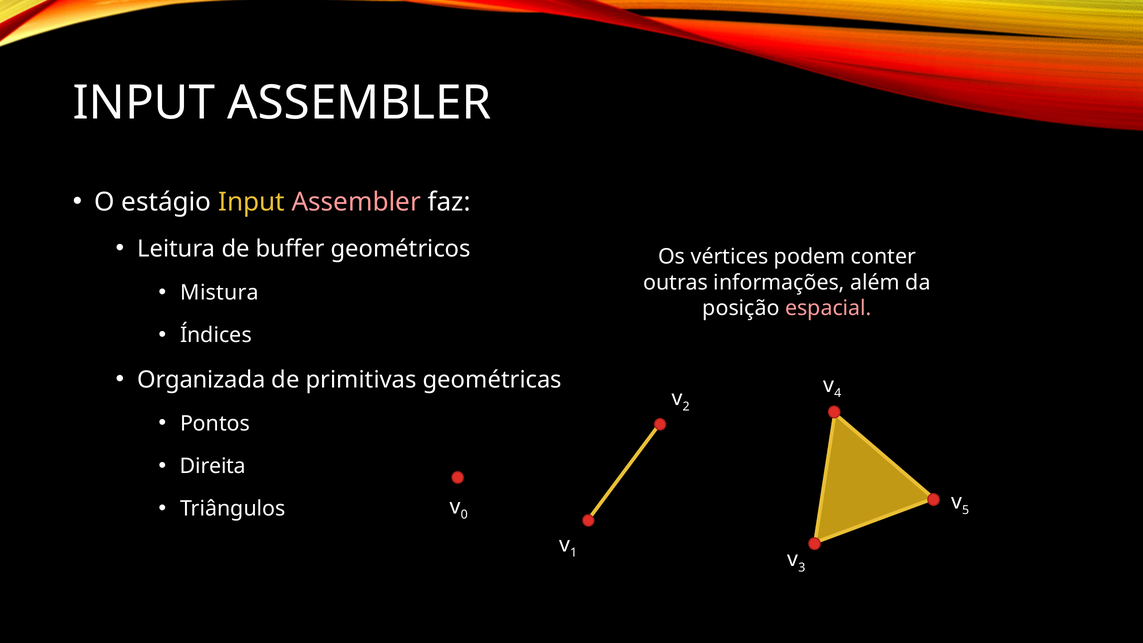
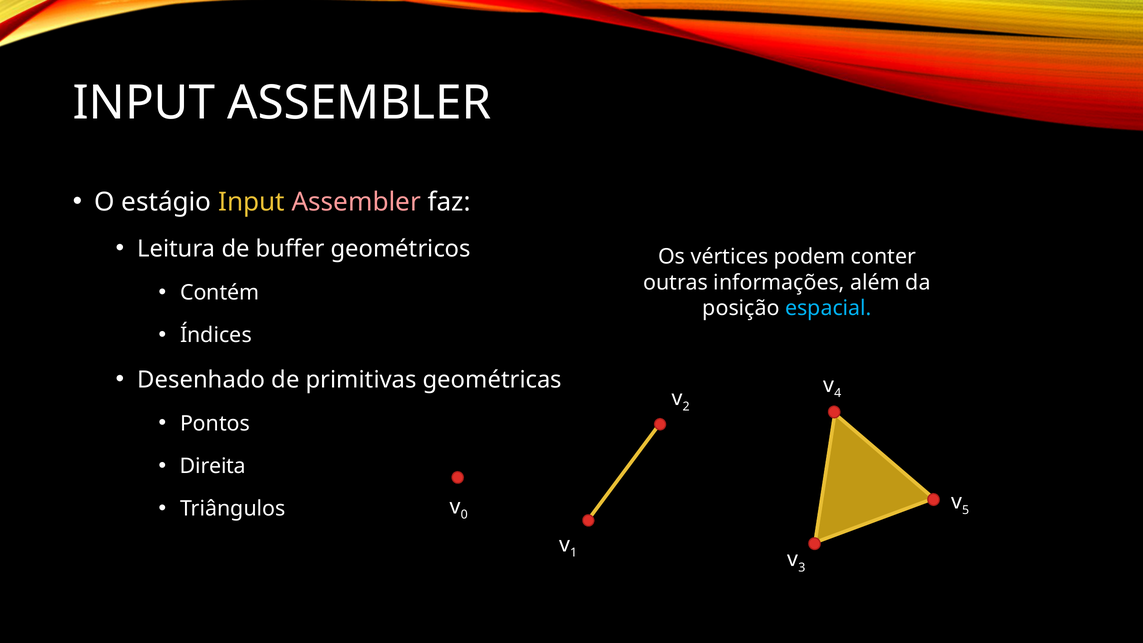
Mistura: Mistura -> Contém
espacial colour: pink -> light blue
Organizada: Organizada -> Desenhado
